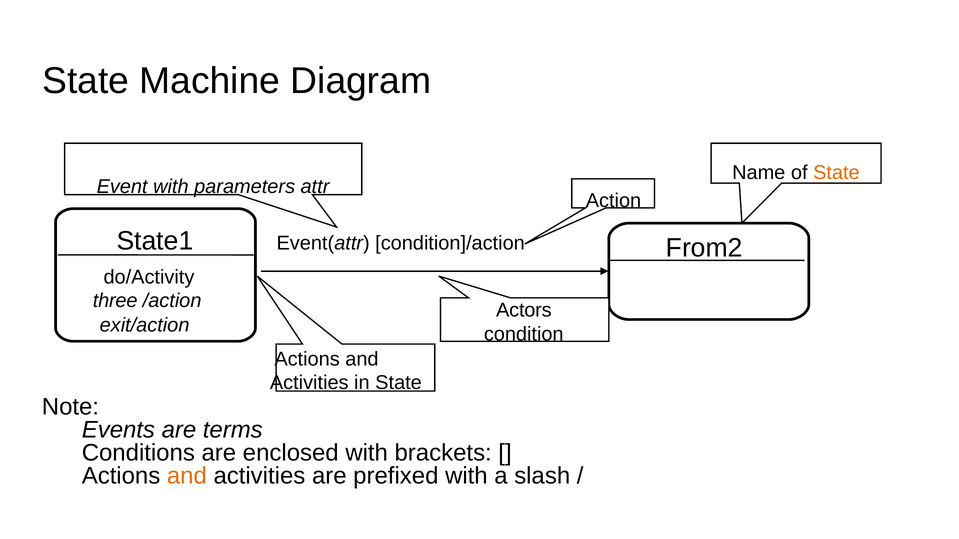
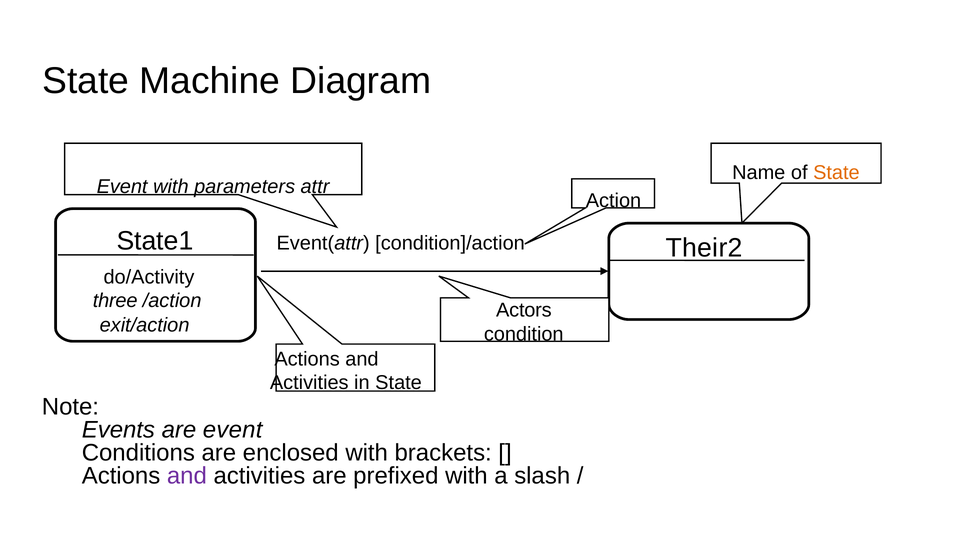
From2: From2 -> Their2
are terms: terms -> event
and at (187, 476) colour: orange -> purple
